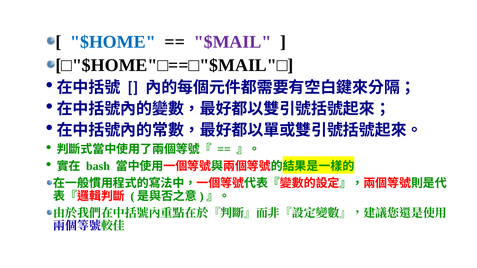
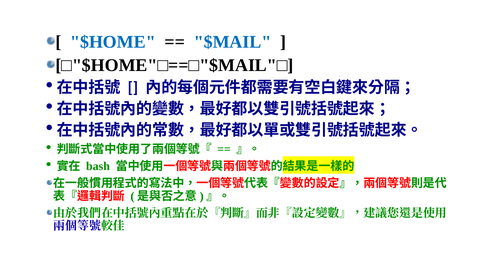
$MAIL colour: purple -> blue
